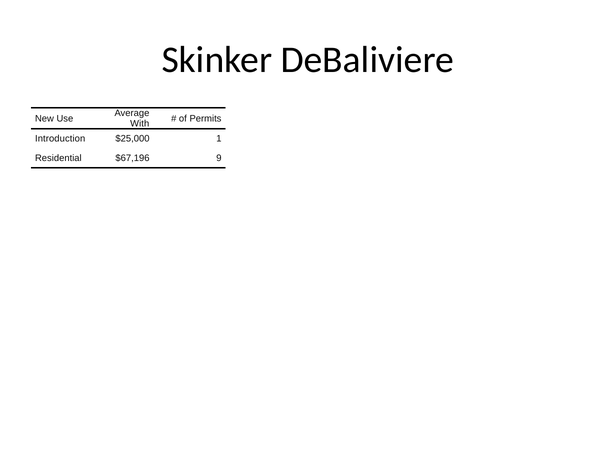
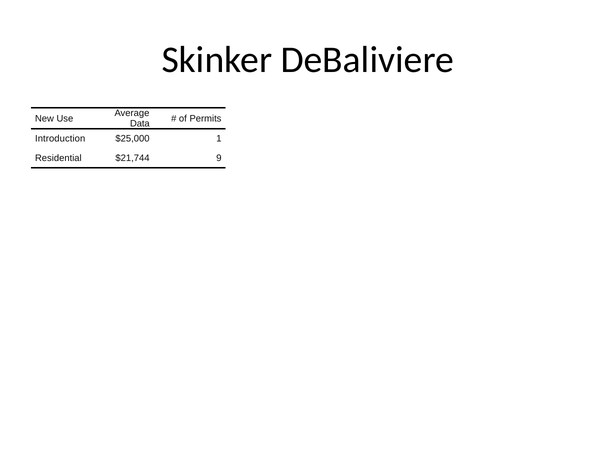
With: With -> Data
$67,196: $67,196 -> $21,744
